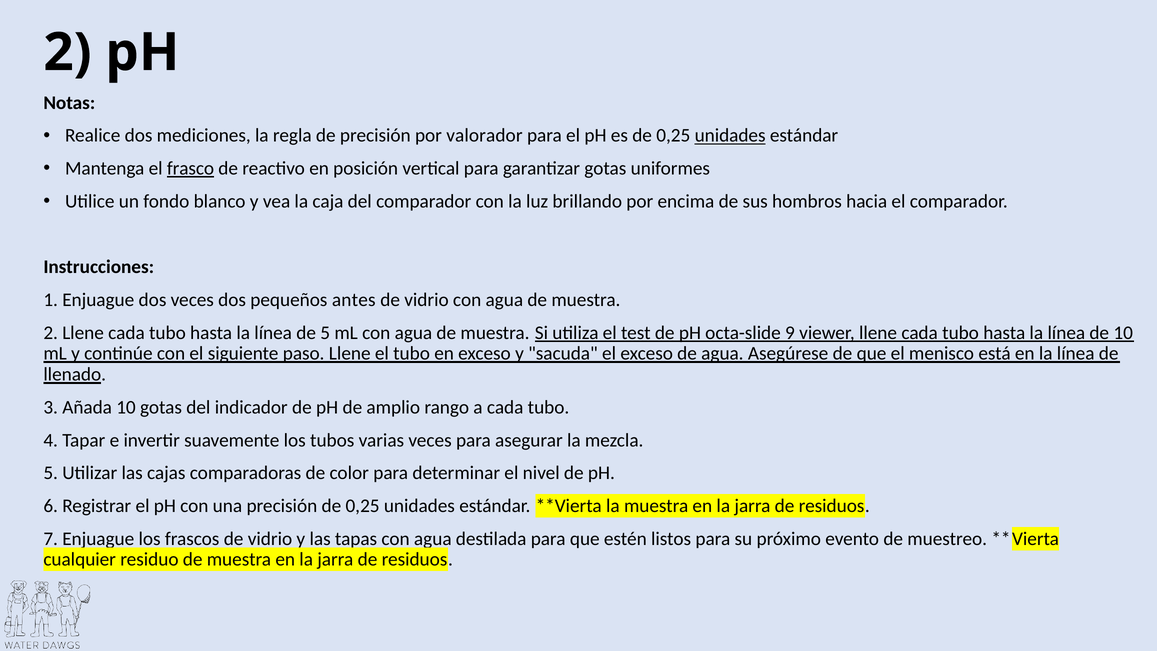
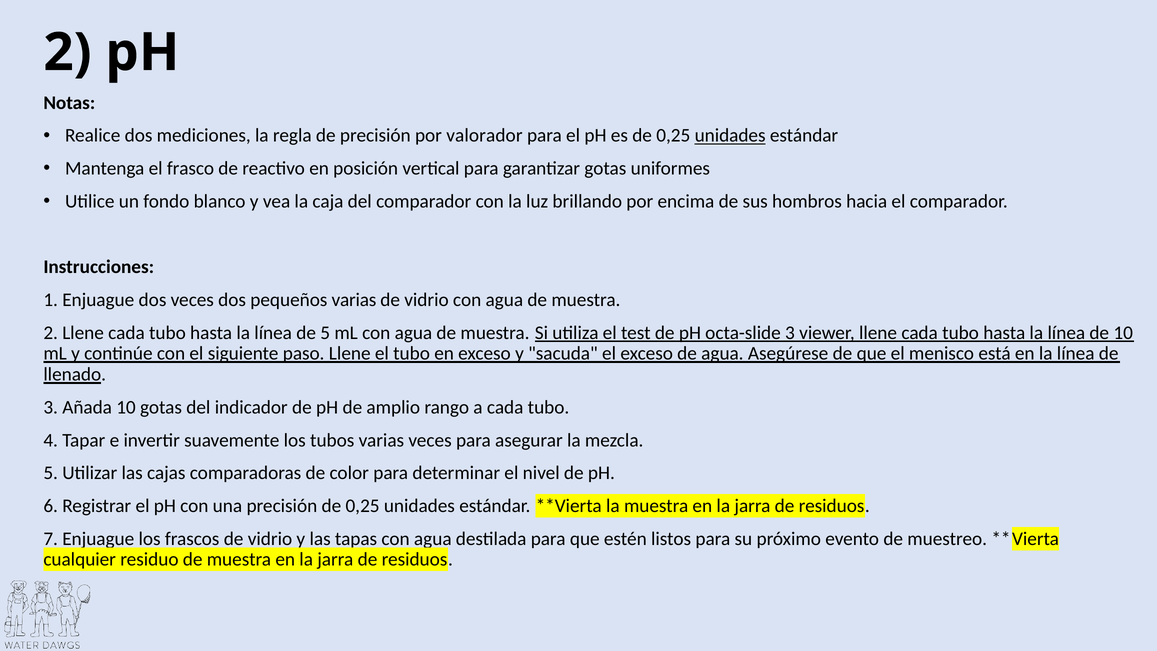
frasco underline: present -> none
pequeños antes: antes -> varias
octa-slide 9: 9 -> 3
